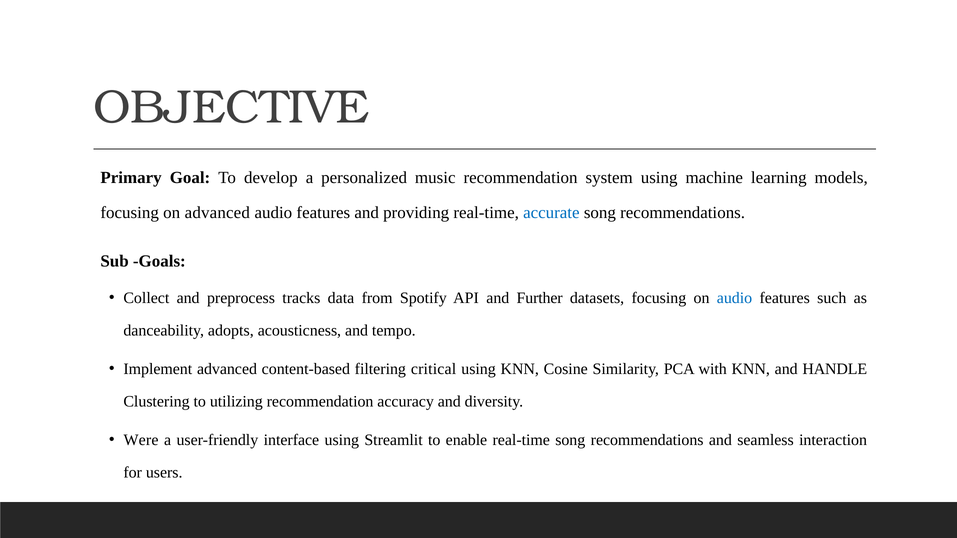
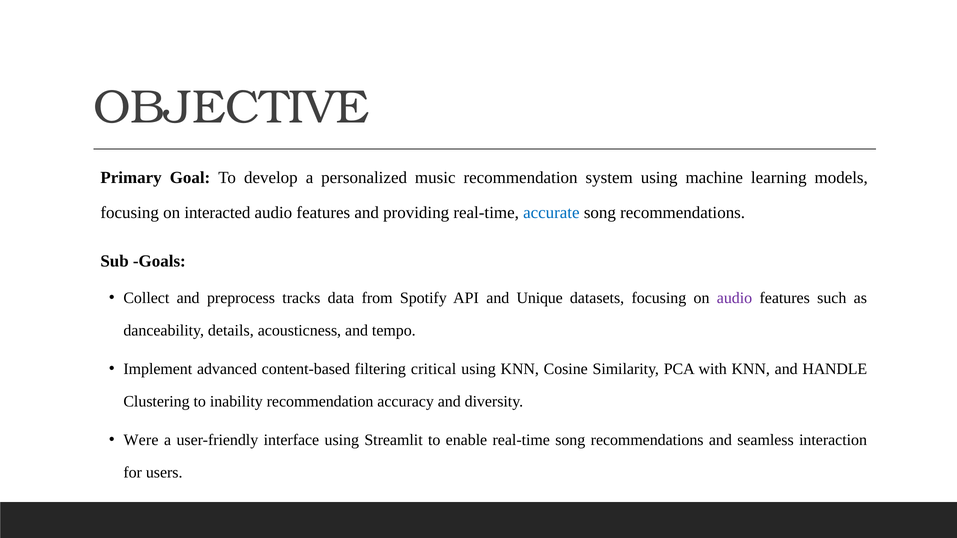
on advanced: advanced -> interacted
Further: Further -> Unique
audio at (735, 298) colour: blue -> purple
adopts: adopts -> details
utilizing: utilizing -> inability
